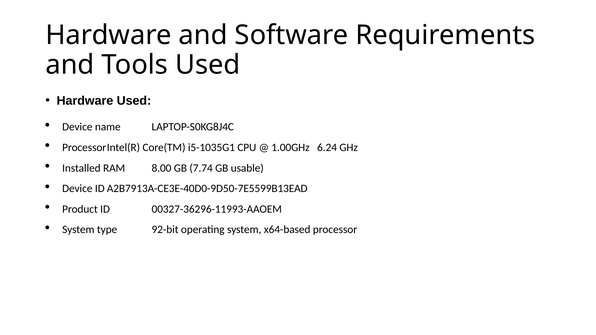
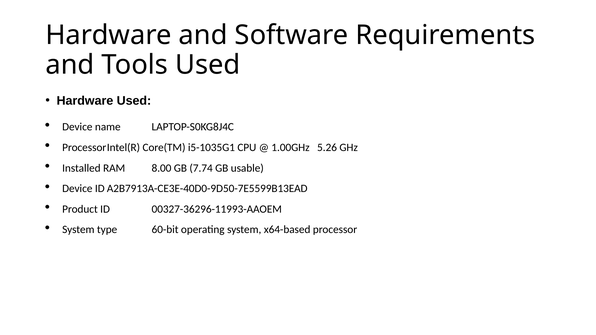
6.24: 6.24 -> 5.26
92-bit: 92-bit -> 60-bit
